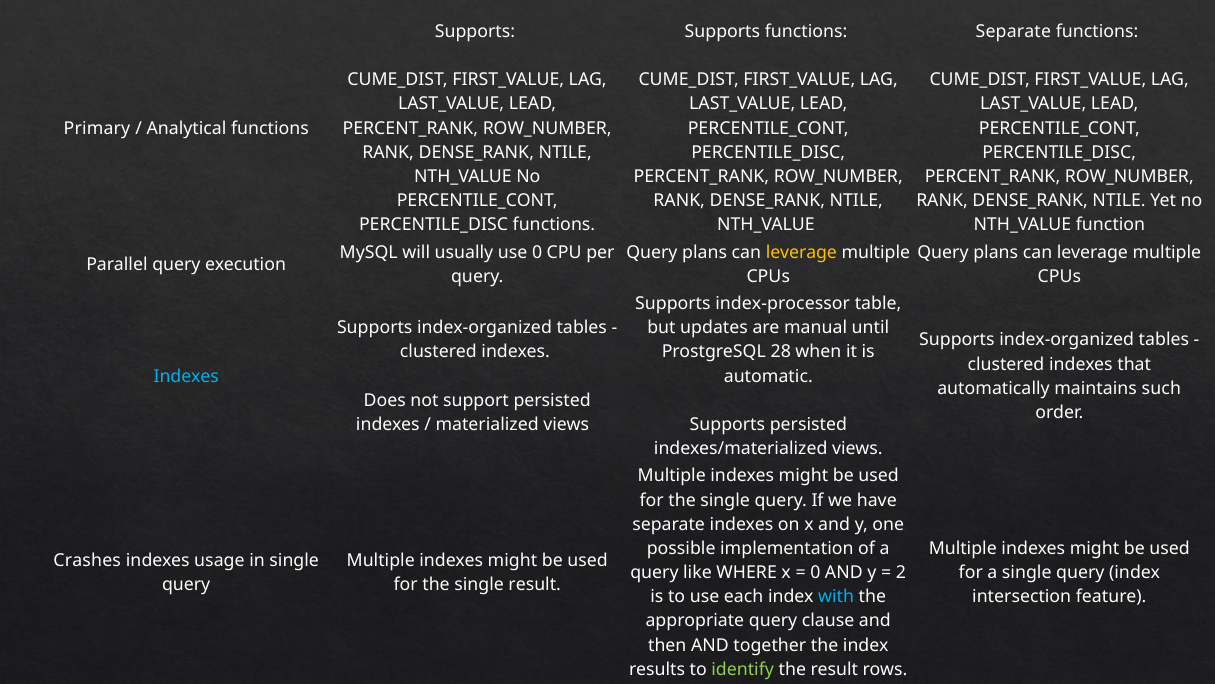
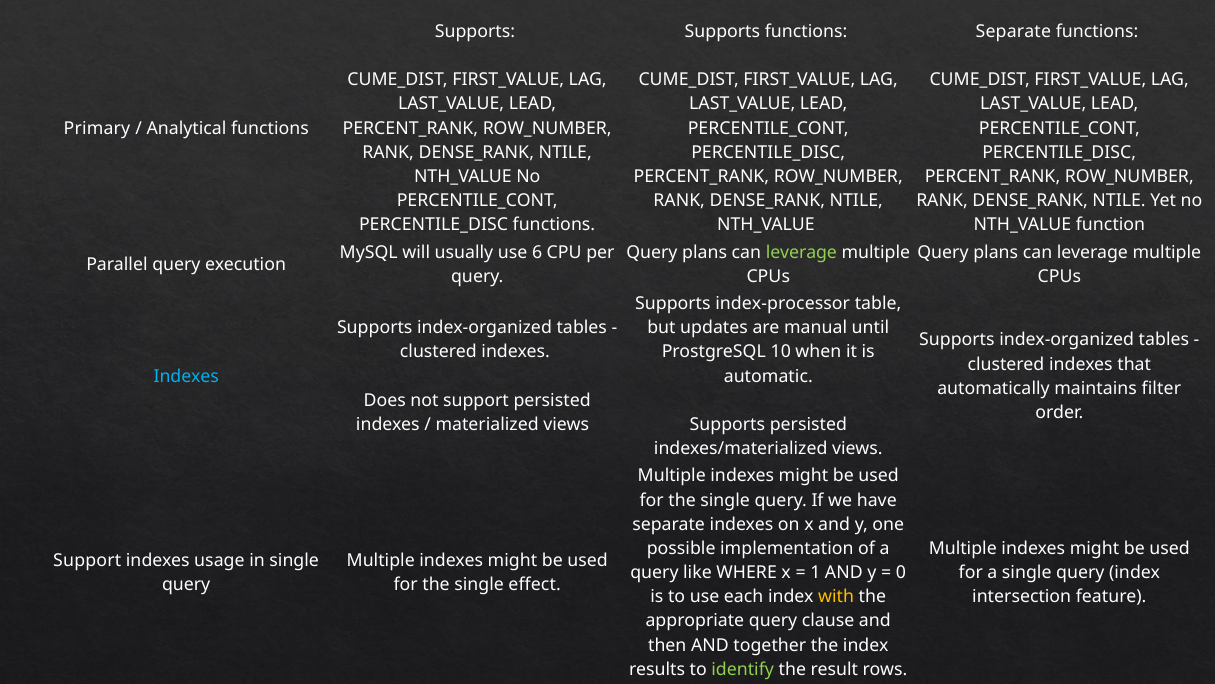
use 0: 0 -> 6
leverage at (801, 252) colour: yellow -> light green
28: 28 -> 10
such: such -> filter
Crashes at (87, 560): Crashes -> Support
0 at (815, 572): 0 -> 1
2: 2 -> 0
single result: result -> effect
with colour: light blue -> yellow
